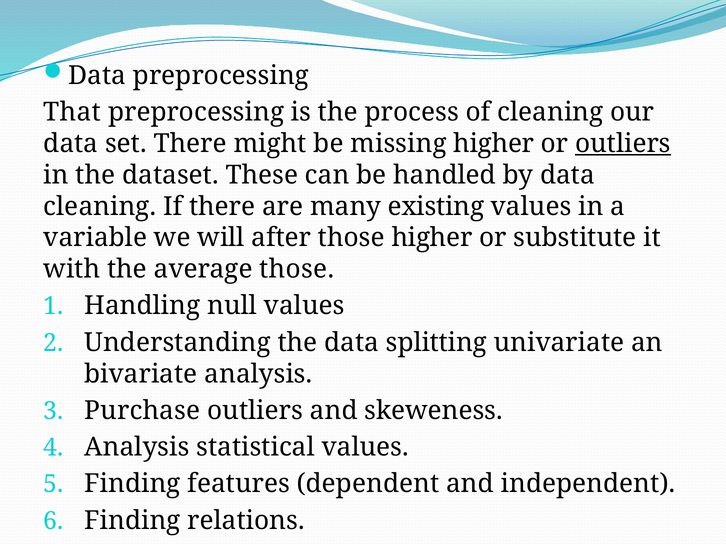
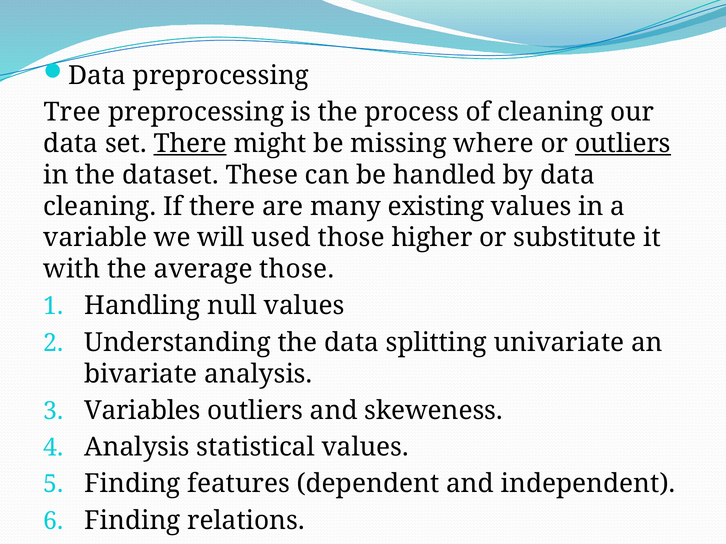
That: That -> Tree
There at (190, 144) underline: none -> present
missing higher: higher -> where
after: after -> used
Purchase: Purchase -> Variables
